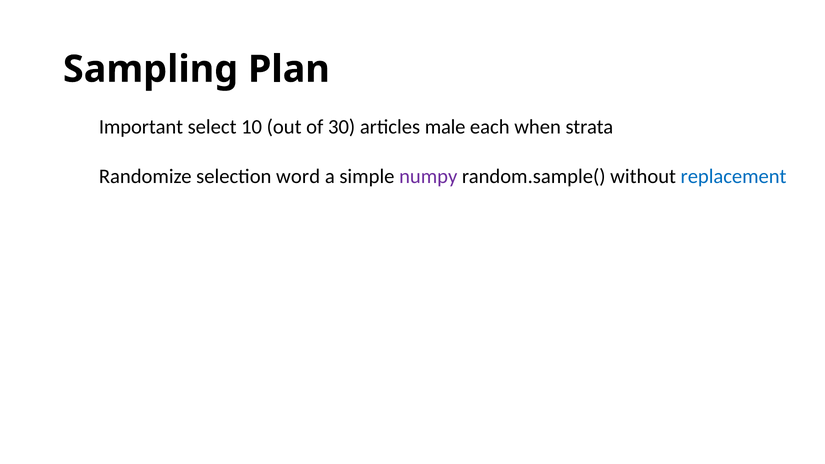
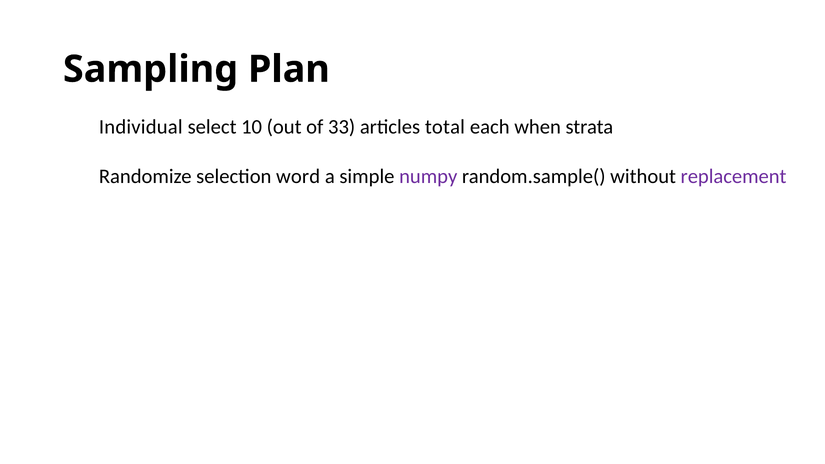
Important: Important -> Individual
30: 30 -> 33
male: male -> total
replacement colour: blue -> purple
